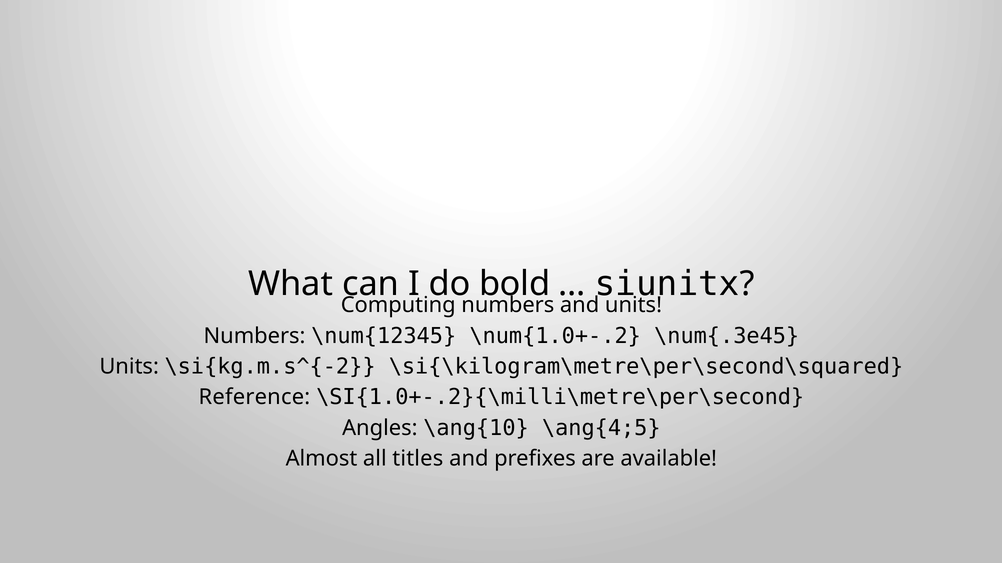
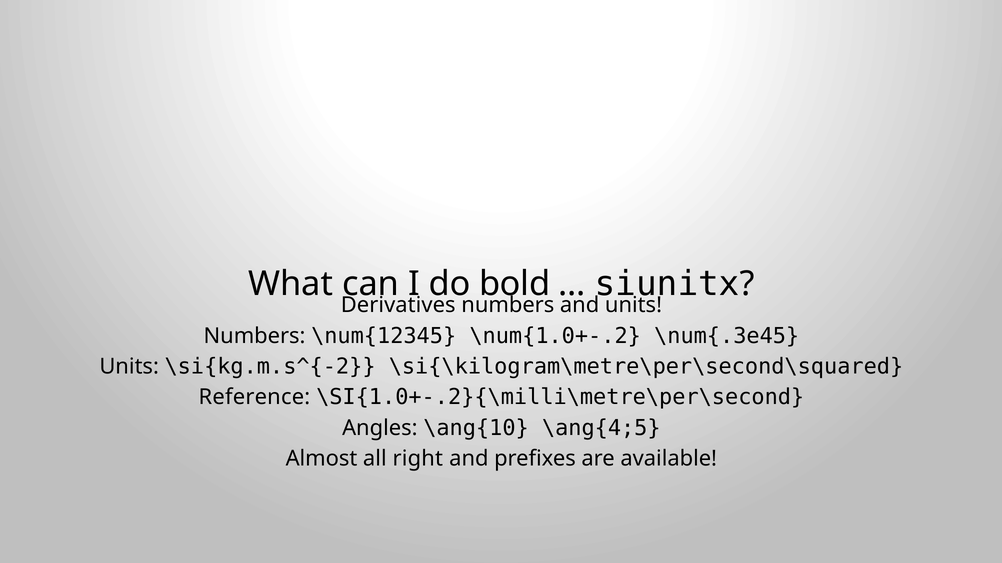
Computing: Computing -> Derivatives
titles: titles -> right
